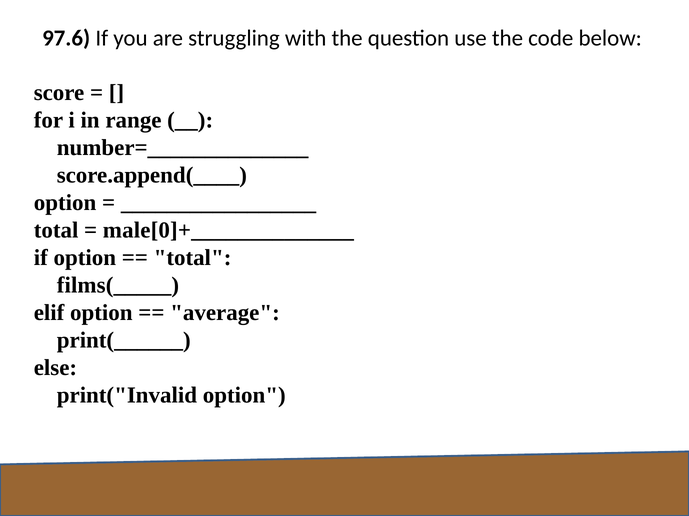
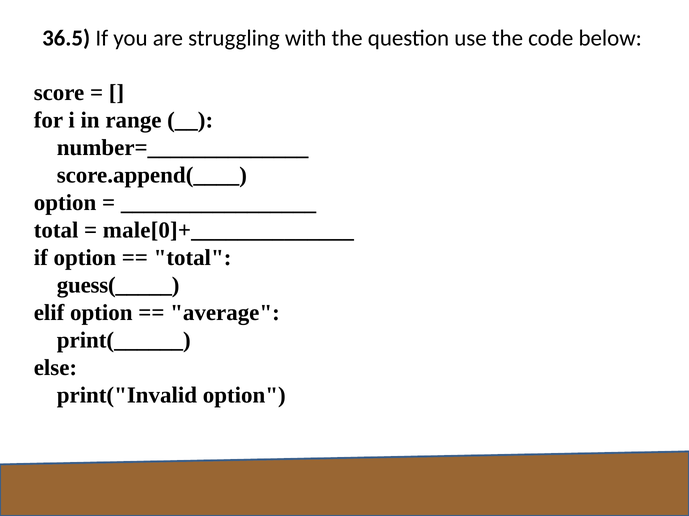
97.6: 97.6 -> 36.5
films(_____: films(_____ -> guess(_____
